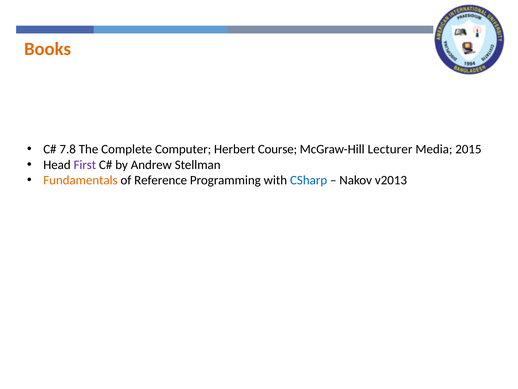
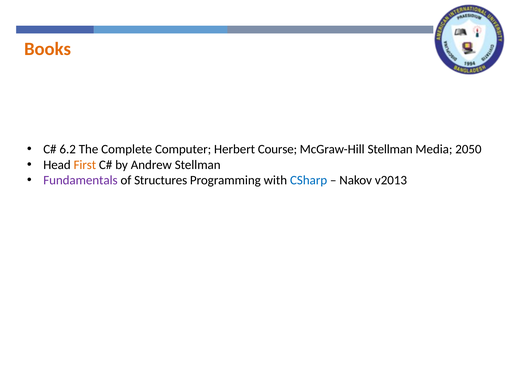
7.8: 7.8 -> 6.2
McGraw-Hill Lecturer: Lecturer -> Stellman
2015: 2015 -> 2050
First colour: purple -> orange
Fundamentals colour: orange -> purple
Reference: Reference -> Structures
